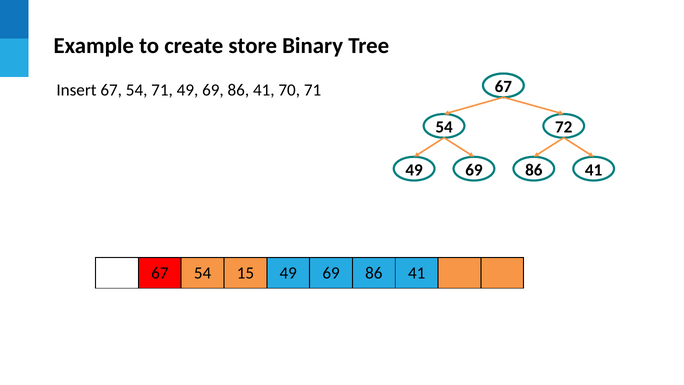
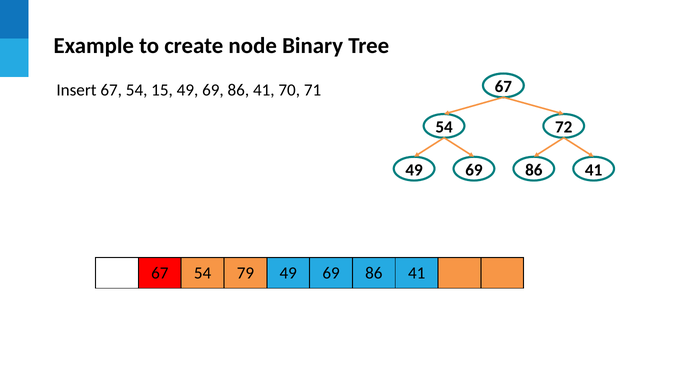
store: store -> node
54 71: 71 -> 15
15: 15 -> 79
